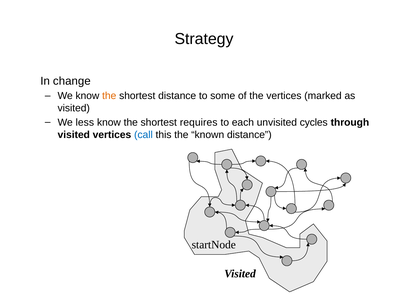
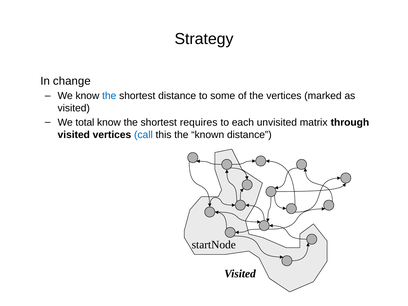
the at (109, 96) colour: orange -> blue
less: less -> total
cycles: cycles -> matrix
